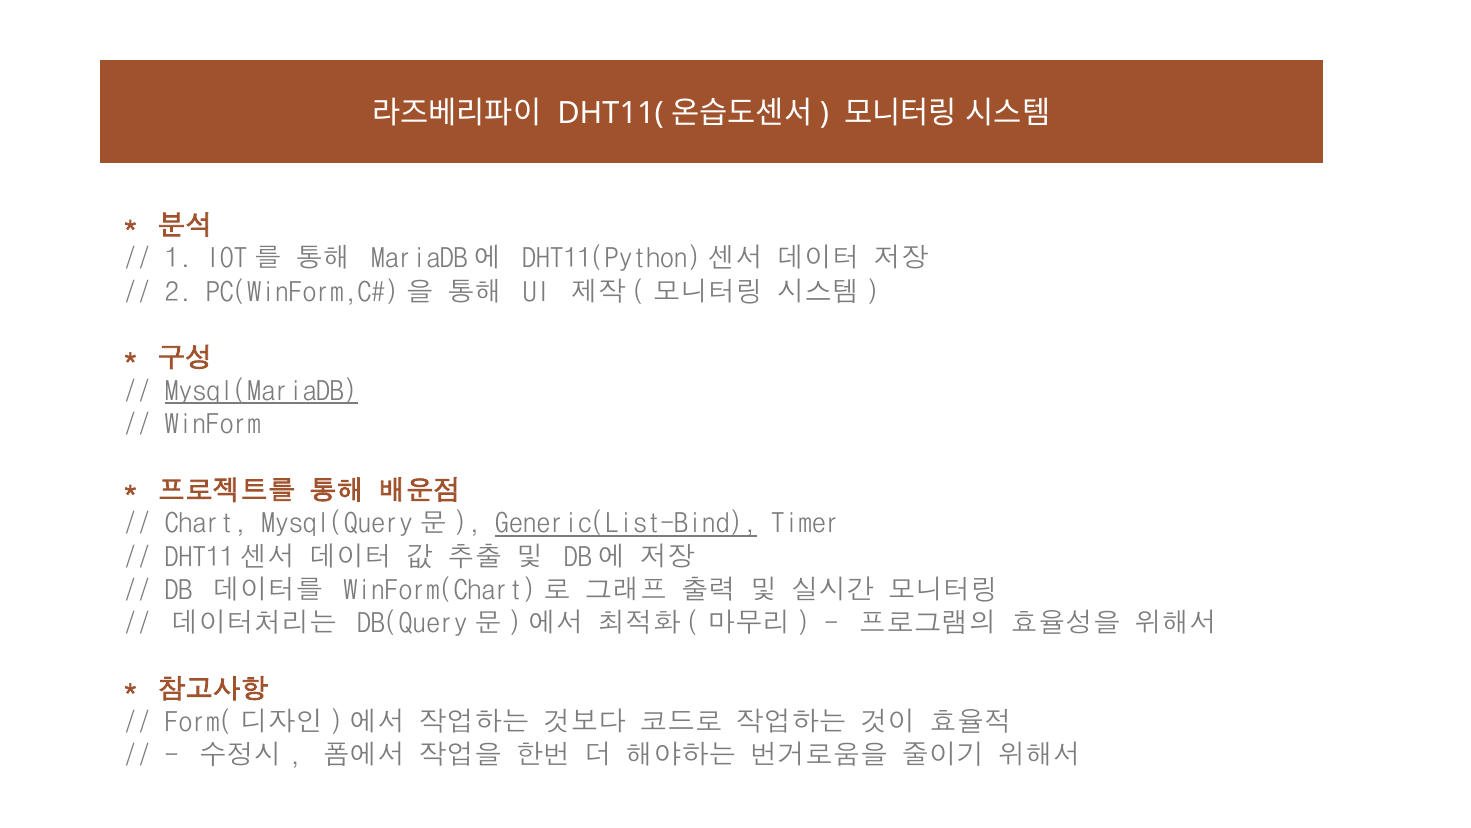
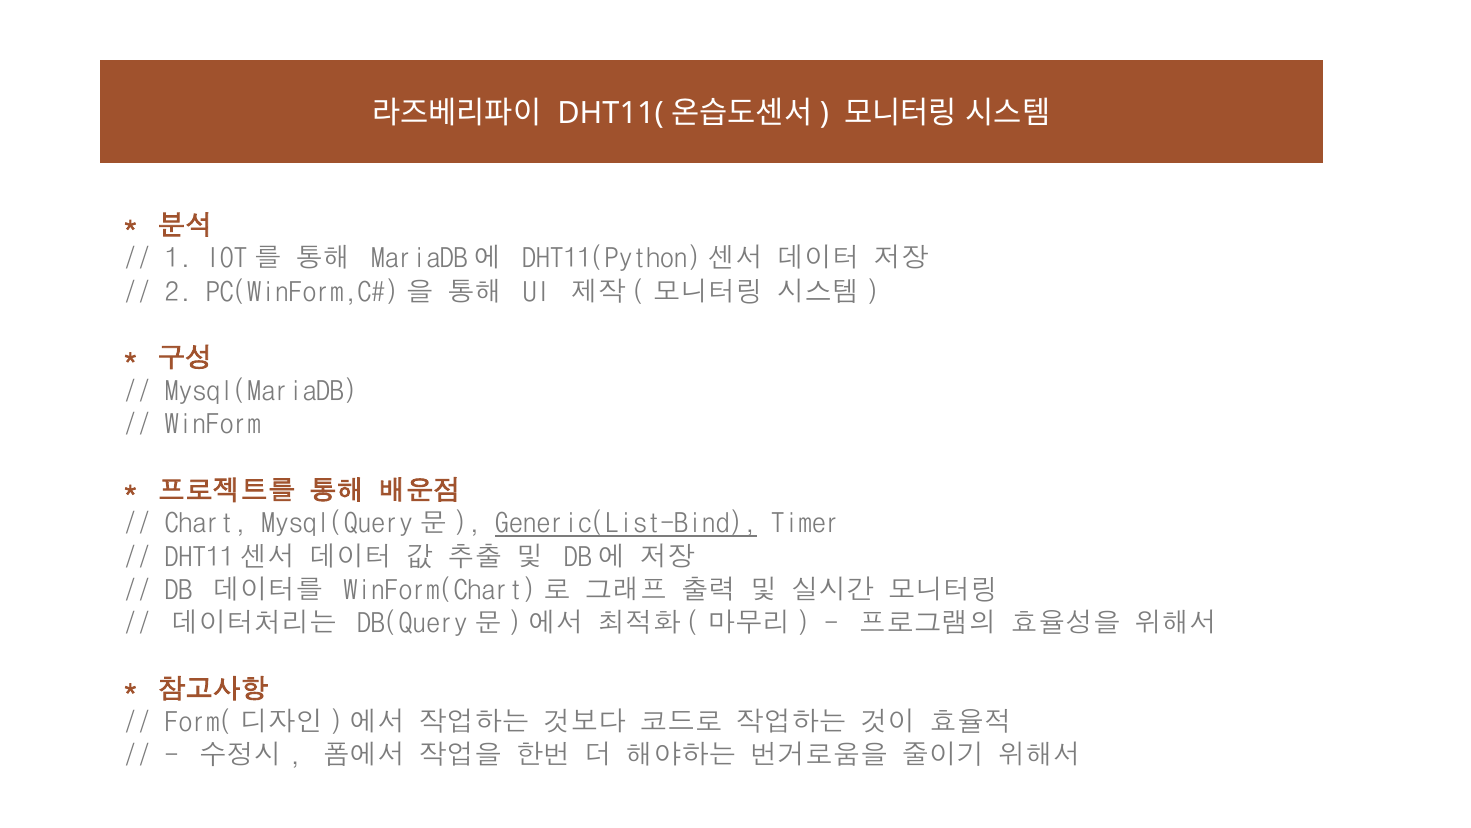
Mysql(MariaDB underline: present -> none
